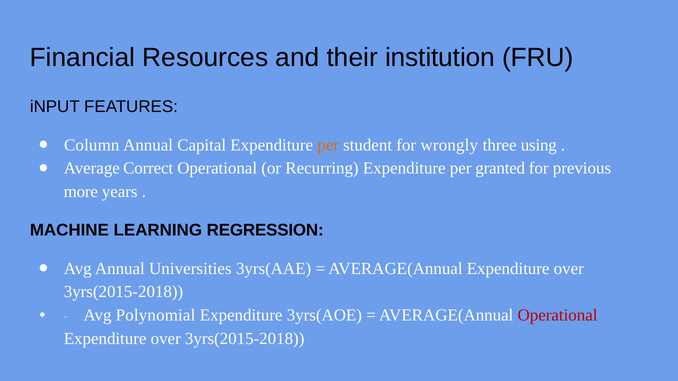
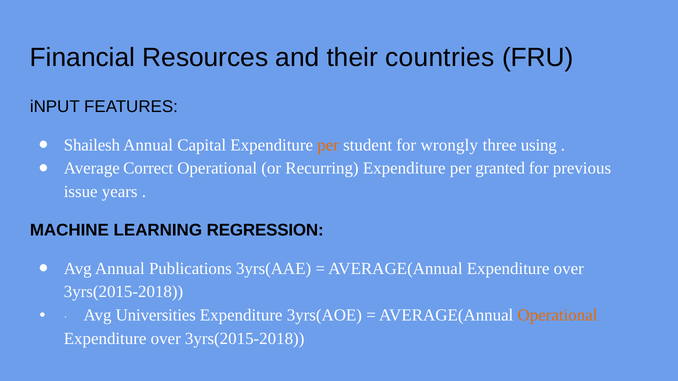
institution: institution -> countries
Column: Column -> Shailesh
more: more -> issue
Universities: Universities -> Publications
Polynomial: Polynomial -> Universities
Operational at (558, 315) colour: red -> orange
